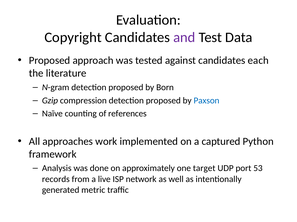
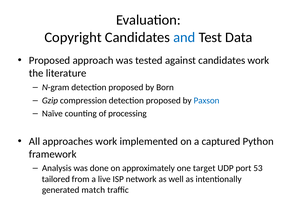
and colour: purple -> blue
candidates each: each -> work
references: references -> processing
records: records -> tailored
metric: metric -> match
